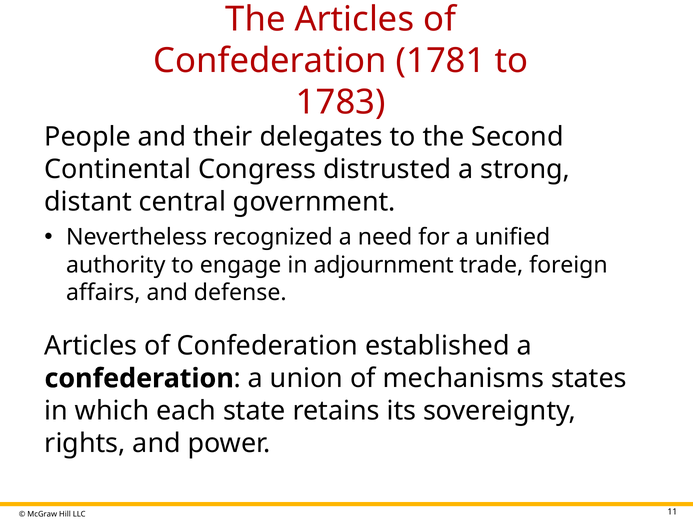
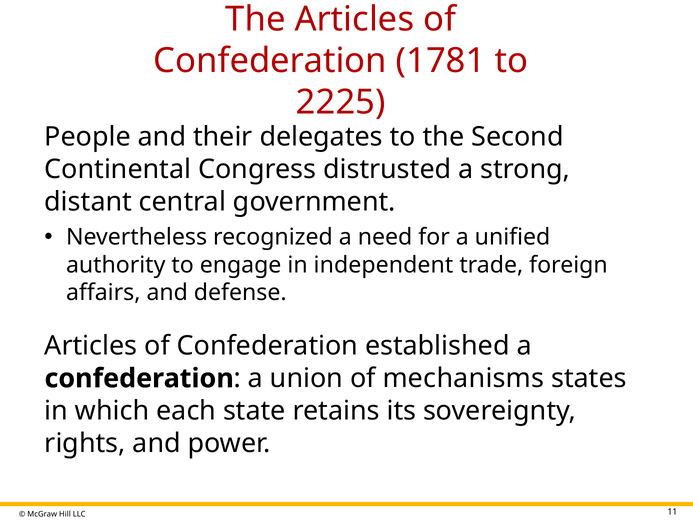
1783: 1783 -> 2225
adjournment: adjournment -> independent
